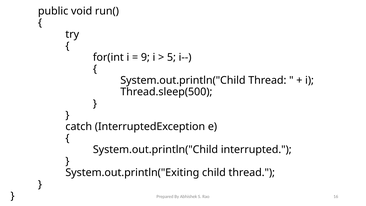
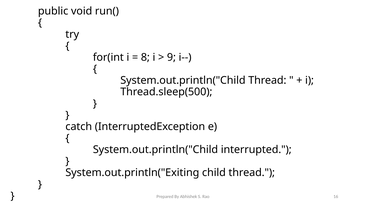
9: 9 -> 8
5: 5 -> 9
